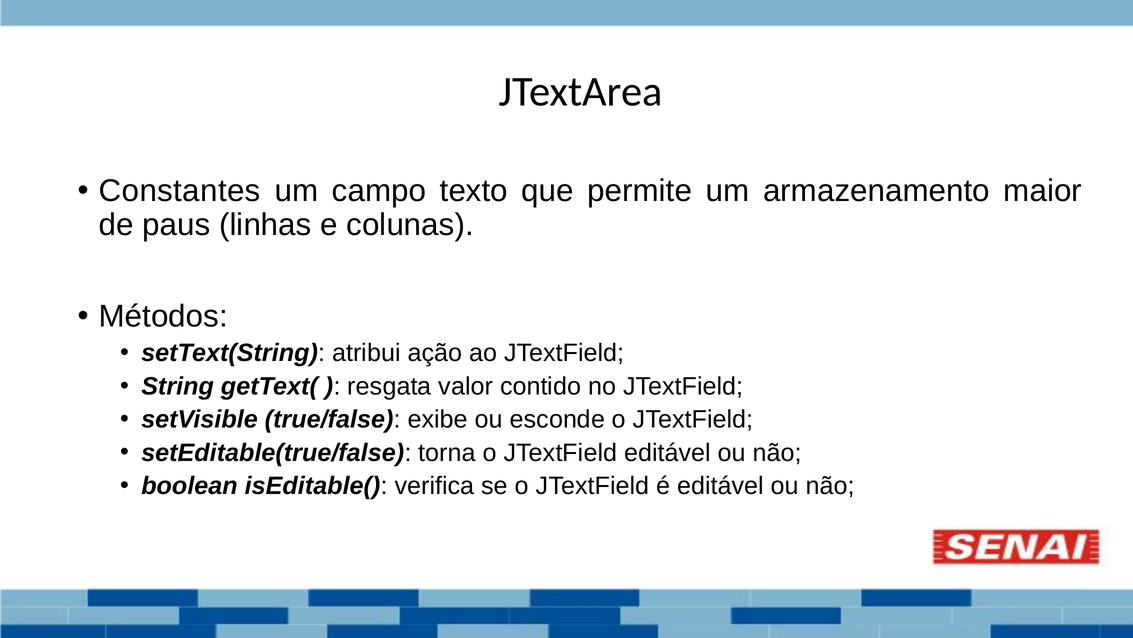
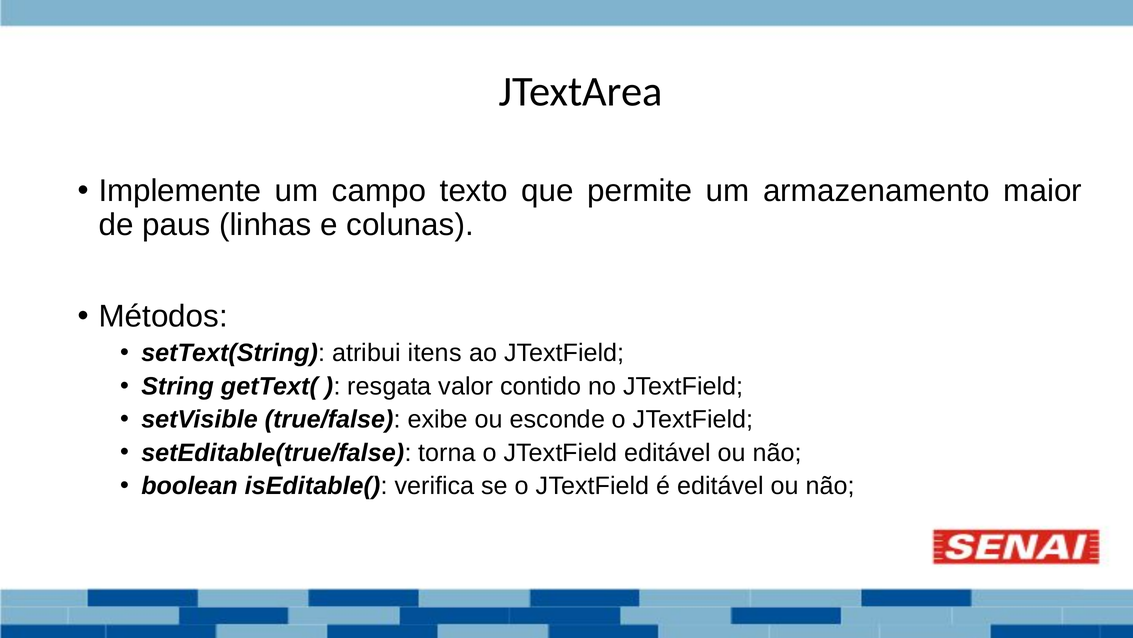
Constantes: Constantes -> Implemente
ação: ação -> itens
